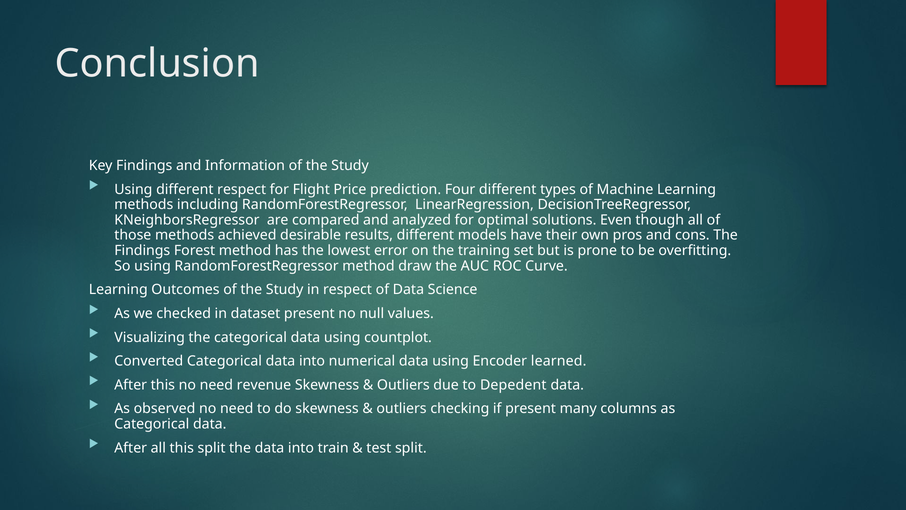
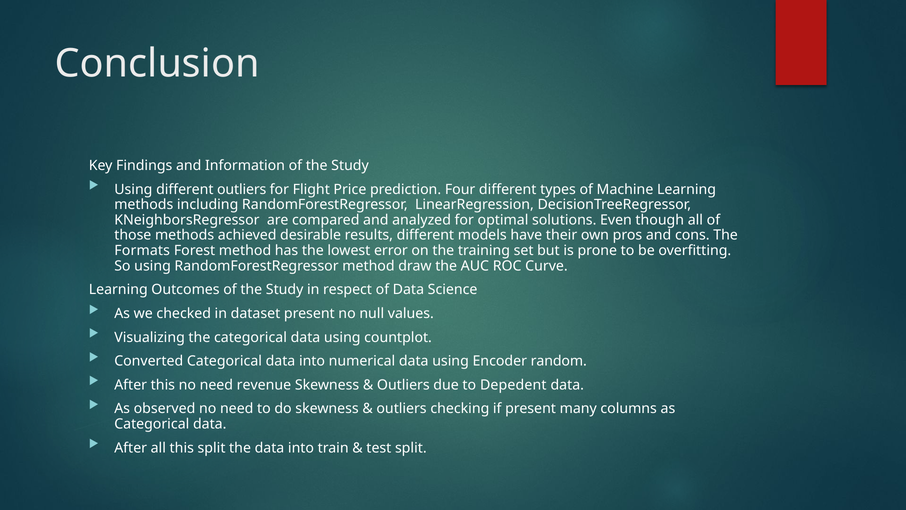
different respect: respect -> outliers
Findings at (142, 250): Findings -> Formats
learned: learned -> random
